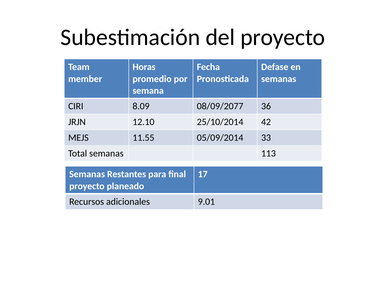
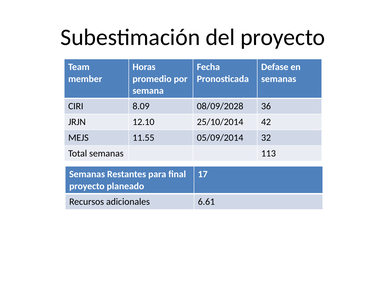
08/09/2077: 08/09/2077 -> 08/09/2028
33: 33 -> 32
9.01: 9.01 -> 6.61
